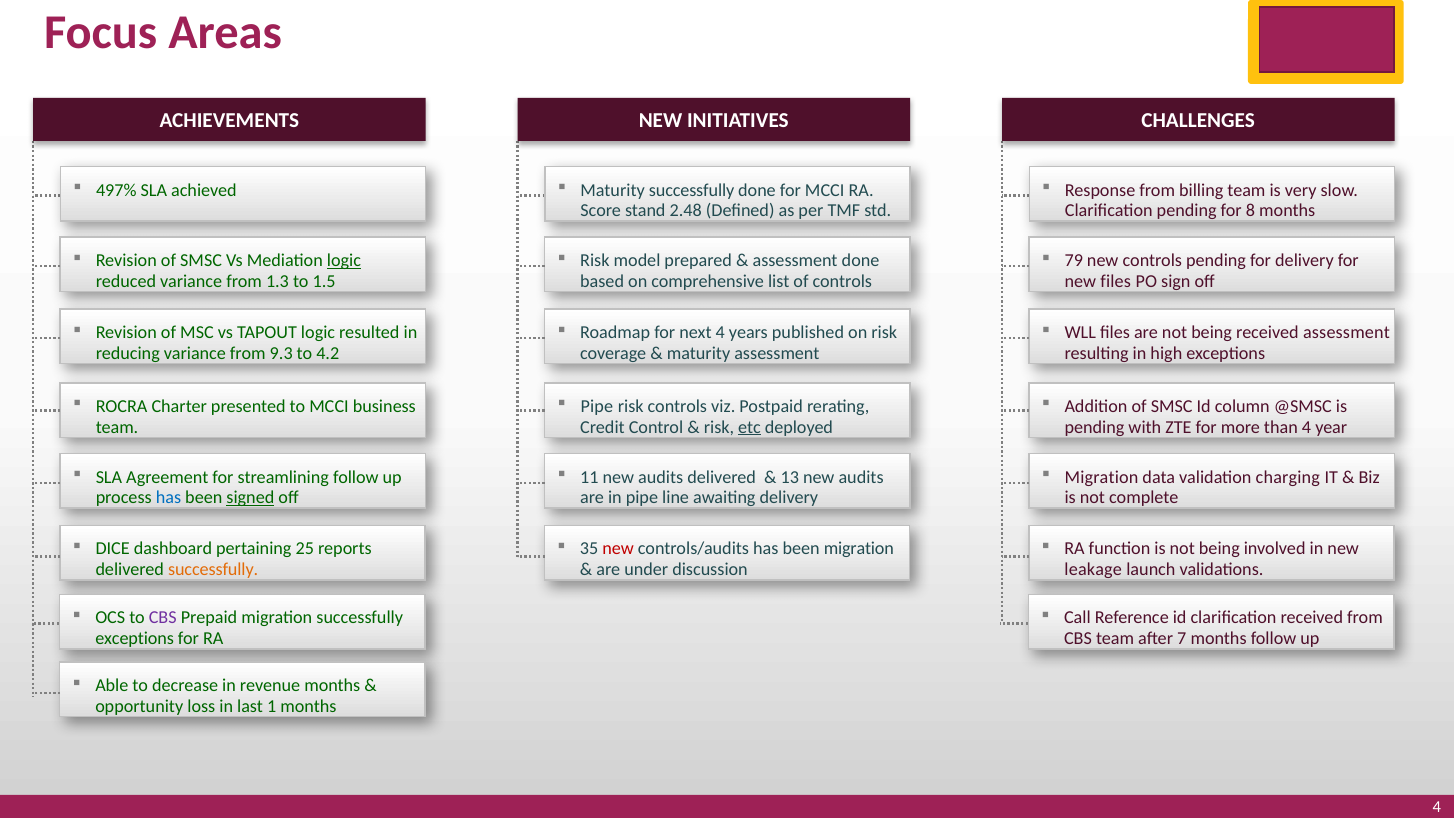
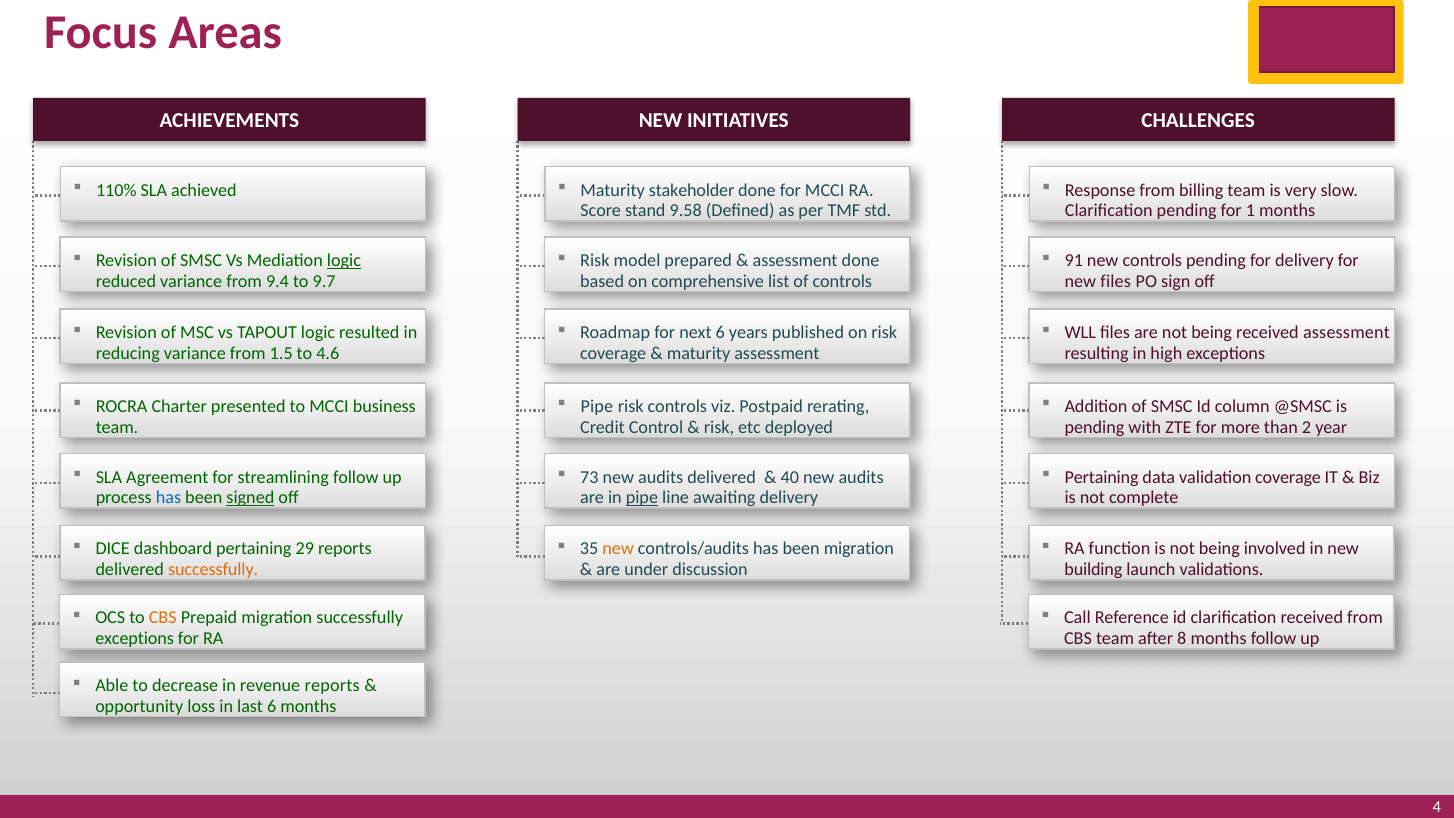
497%: 497% -> 110%
Maturity successfully: successfully -> stakeholder
2.48: 2.48 -> 9.58
8: 8 -> 1
79: 79 -> 91
1.3: 1.3 -> 9.4
1.5: 1.5 -> 9.7
next 4: 4 -> 6
9.3: 9.3 -> 1.5
4.2: 4.2 -> 4.6
etc underline: present -> none
than 4: 4 -> 2
11: 11 -> 73
13: 13 -> 40
Migration at (1101, 477): Migration -> Pertaining
validation charging: charging -> coverage
pipe at (642, 498) underline: none -> present
25: 25 -> 29
new at (618, 549) colour: red -> orange
leakage: leakage -> building
CBS at (163, 618) colour: purple -> orange
7: 7 -> 8
revenue months: months -> reports
last 1: 1 -> 6
